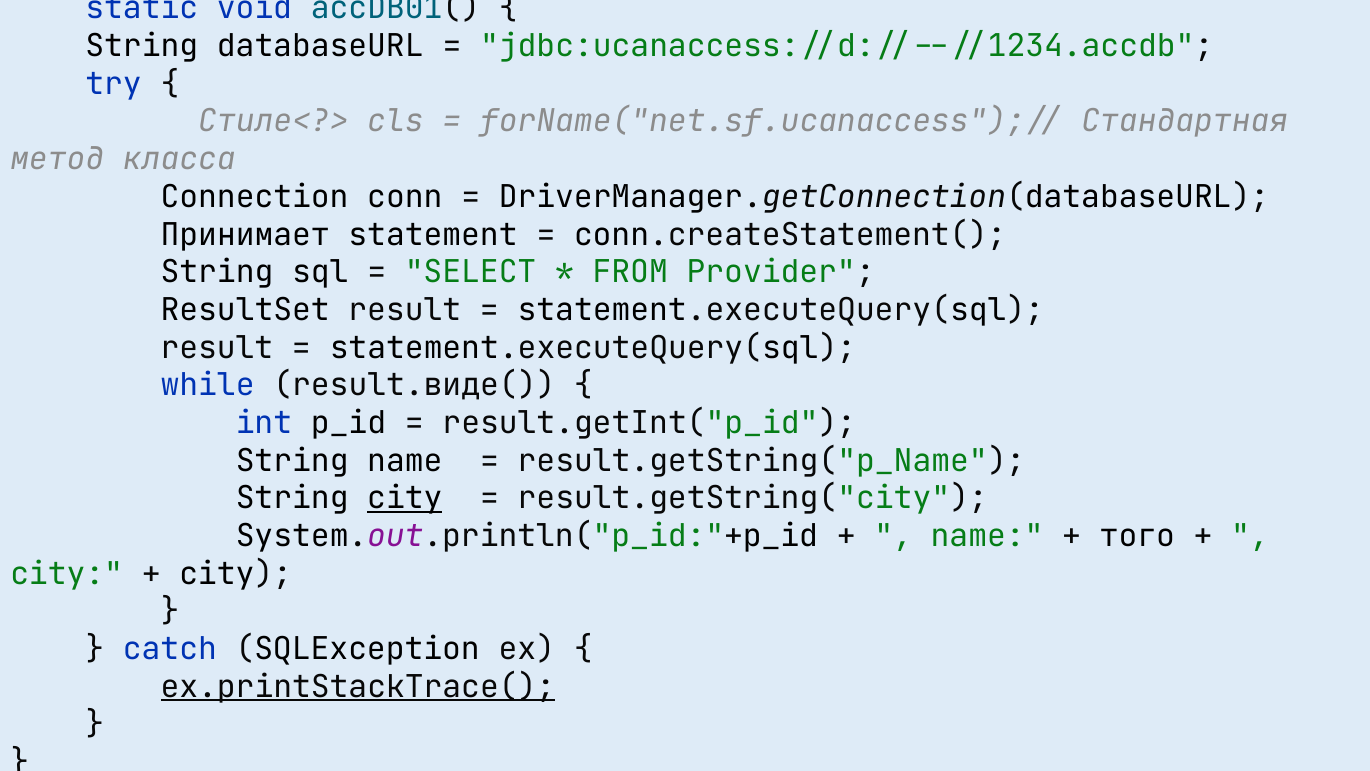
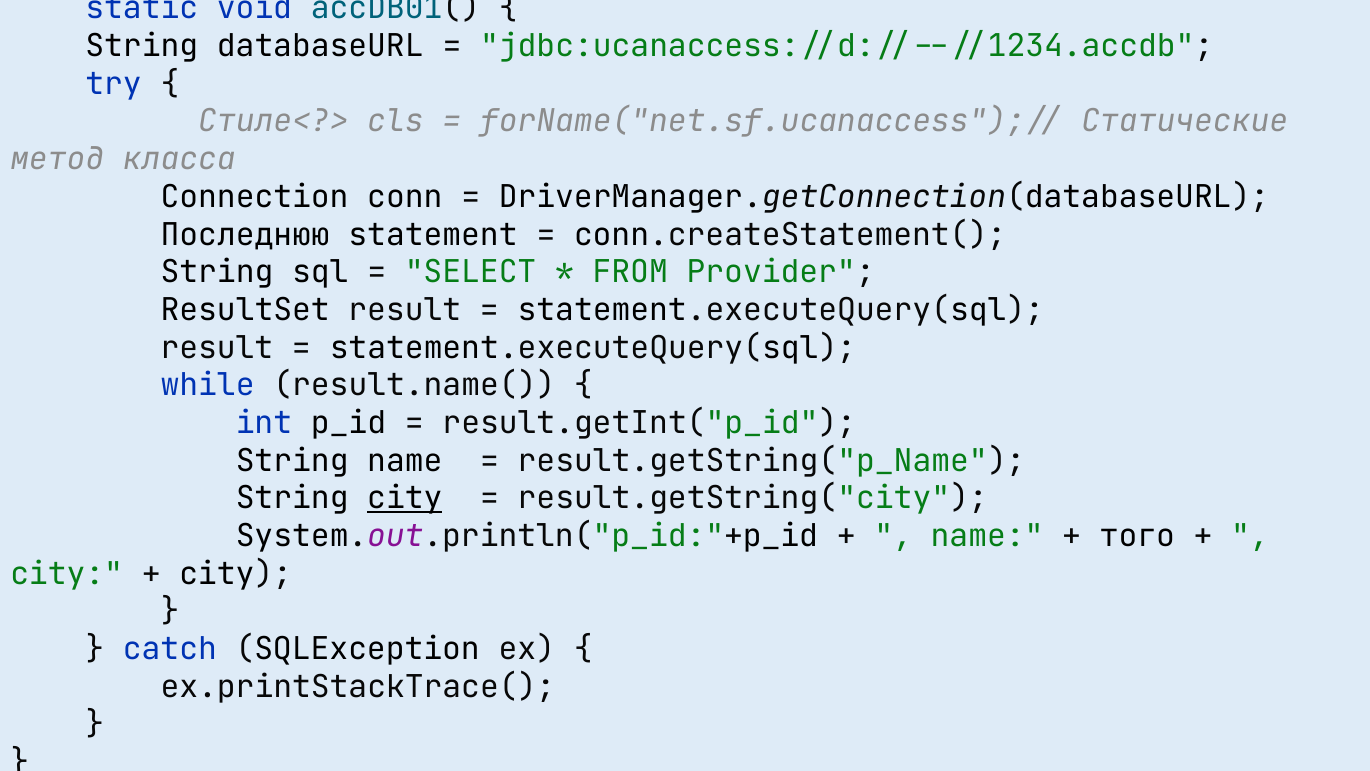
Стандартная: Стандартная -> Статические
Принимает: Принимает -> Последнюю
result.виде(: result.виде( -> result.name(
ex.printStackTrace( underline: present -> none
